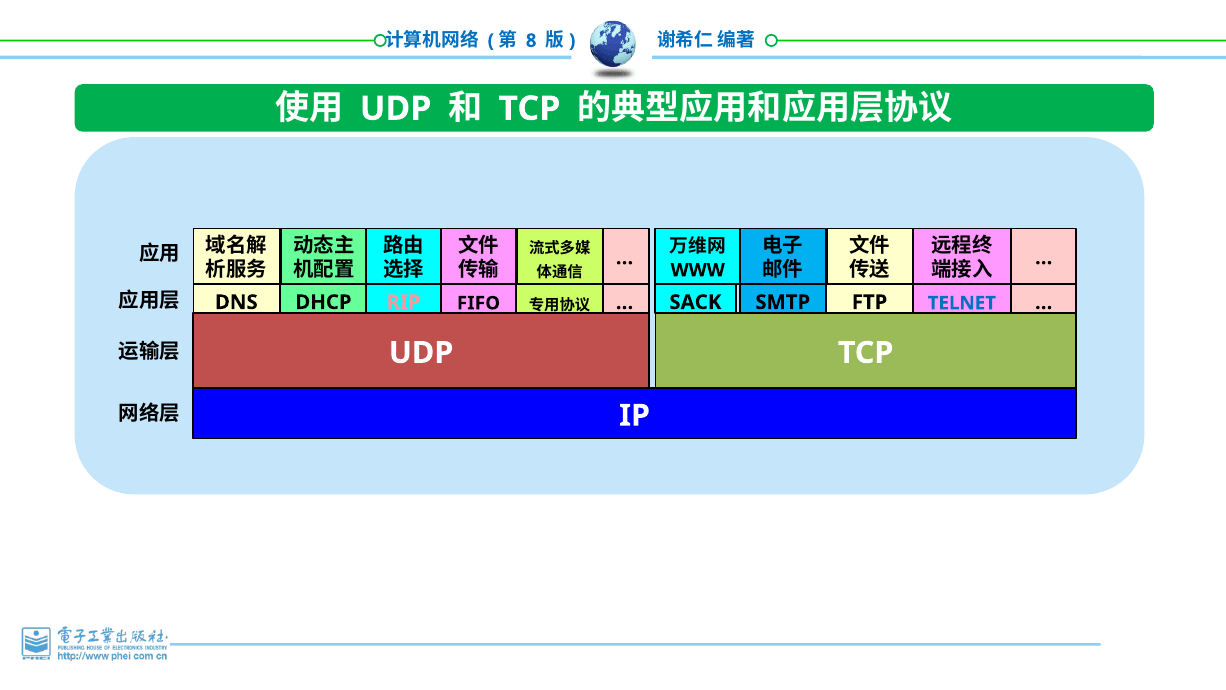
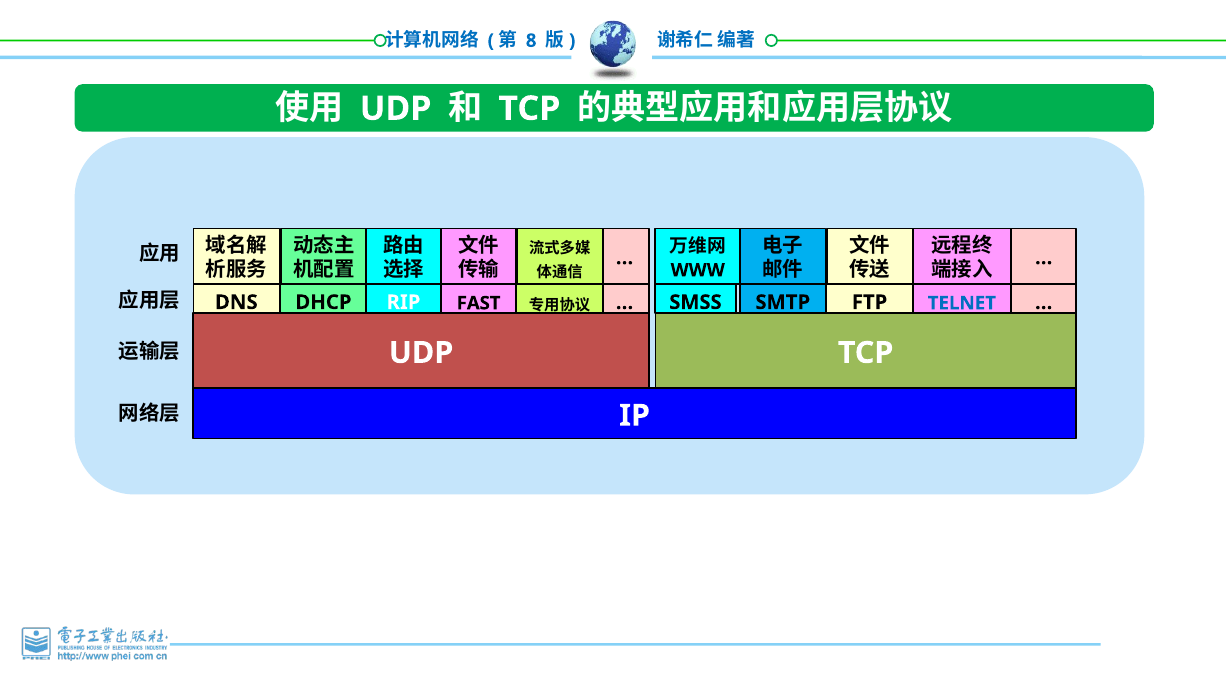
RIP colour: pink -> white
SACK: SACK -> SMSS
FIFO: FIFO -> FAST
